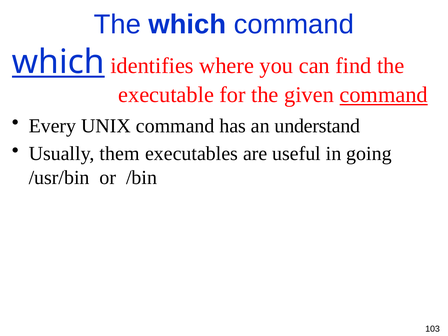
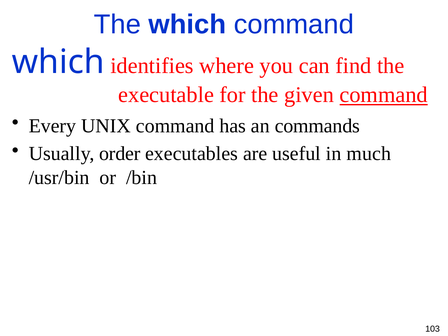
which at (58, 62) underline: present -> none
understand: understand -> commands
them: them -> order
in going: going -> much
